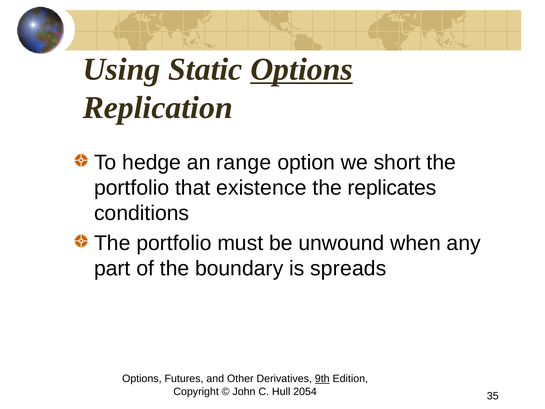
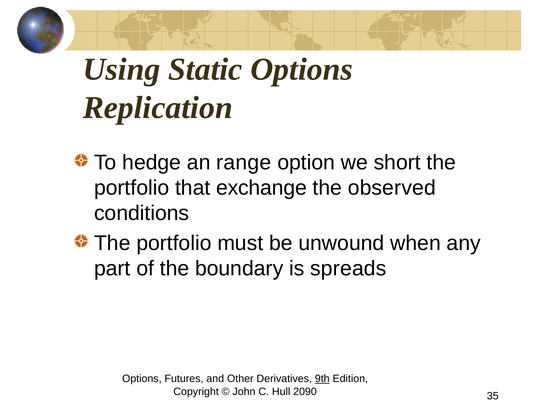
Options at (302, 69) underline: present -> none
existence: existence -> exchange
replicates: replicates -> observed
2054: 2054 -> 2090
